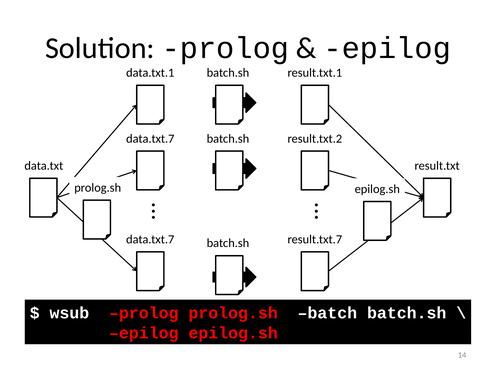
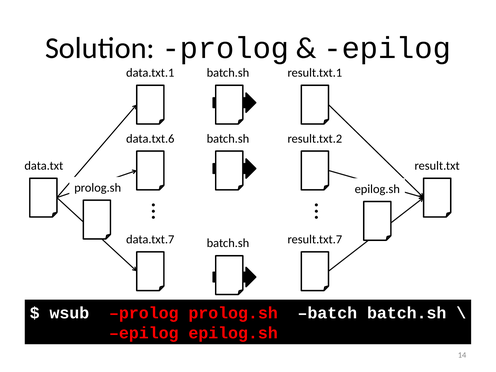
data.txt.7 at (150, 139): data.txt.7 -> data.txt.6
